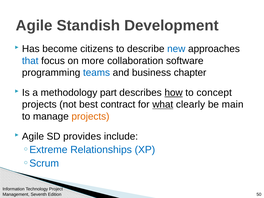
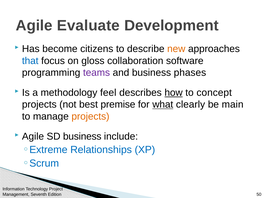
Standish: Standish -> Evaluate
new colour: blue -> orange
more: more -> gloss
teams colour: blue -> purple
chapter: chapter -> phases
part: part -> feel
contract: contract -> premise
SD provides: provides -> business
